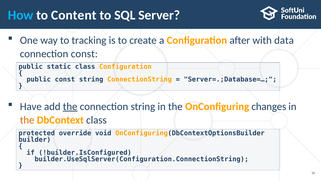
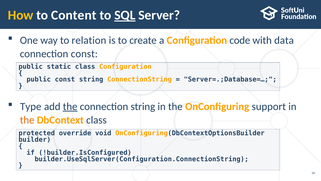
How colour: light blue -> yellow
SQL underline: none -> present
tracking: tracking -> relation
after: after -> code
Have: Have -> Type
changes: changes -> support
